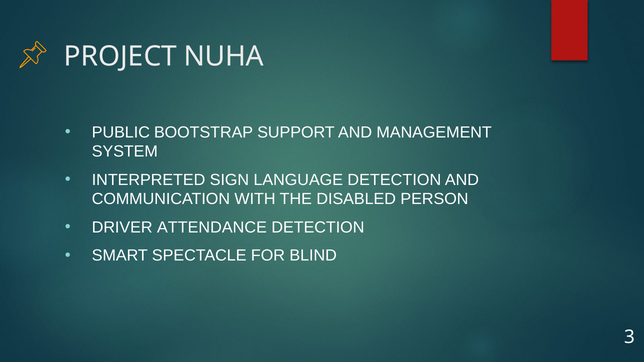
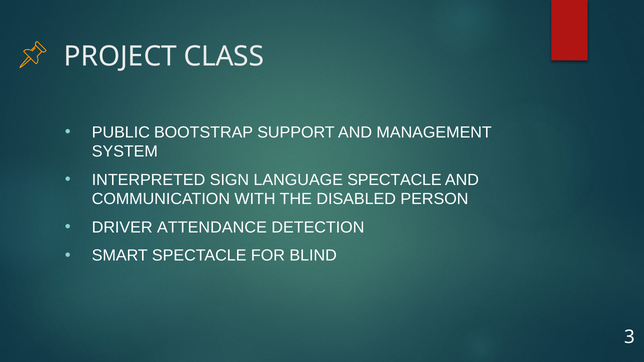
NUHA: NUHA -> CLASS
LANGUAGE DETECTION: DETECTION -> SPECTACLE
